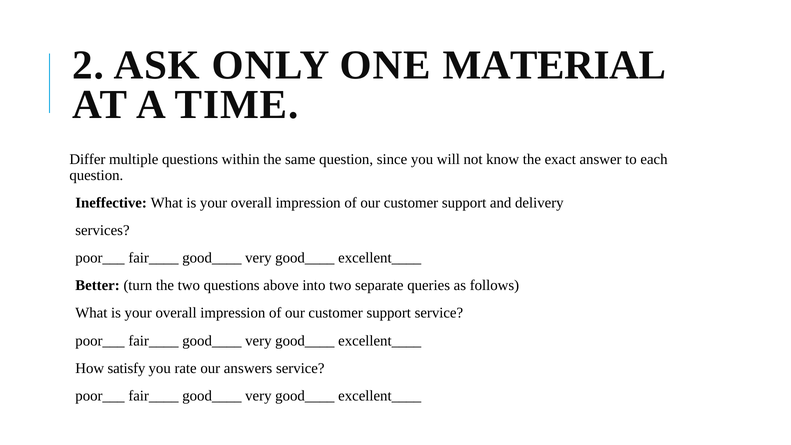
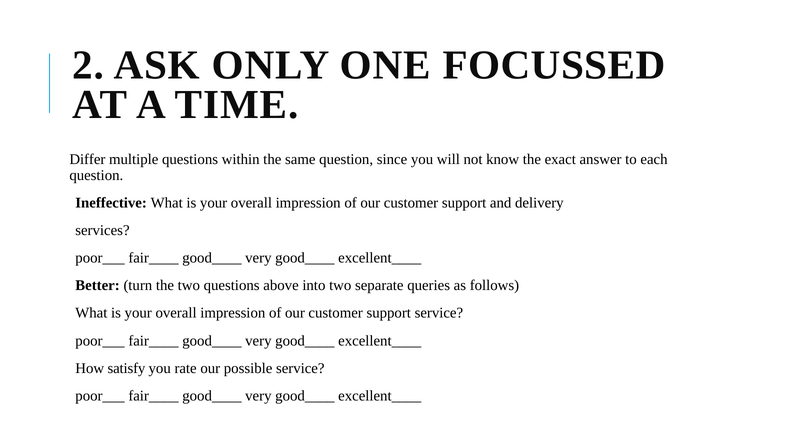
MATERIAL: MATERIAL -> FOCUSSED
answers: answers -> possible
